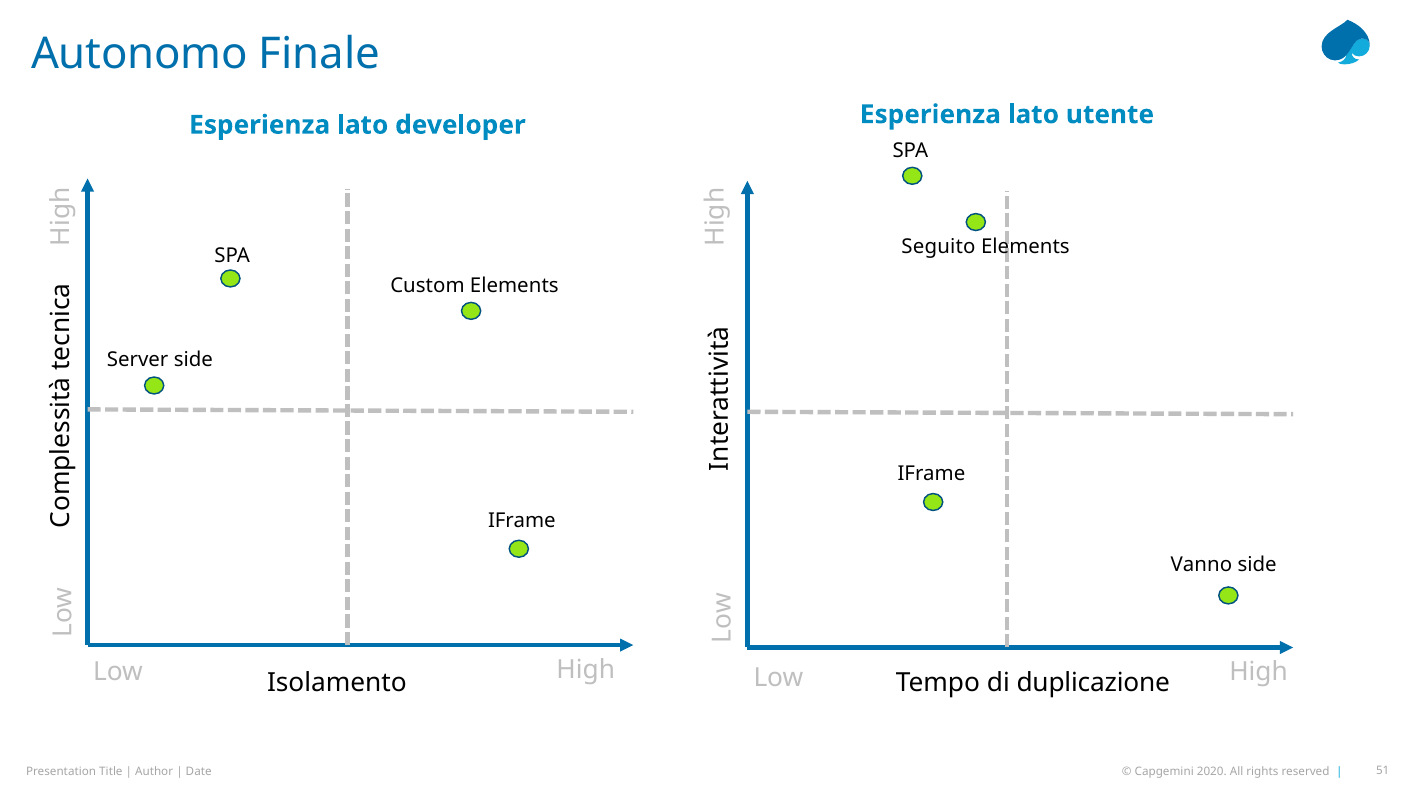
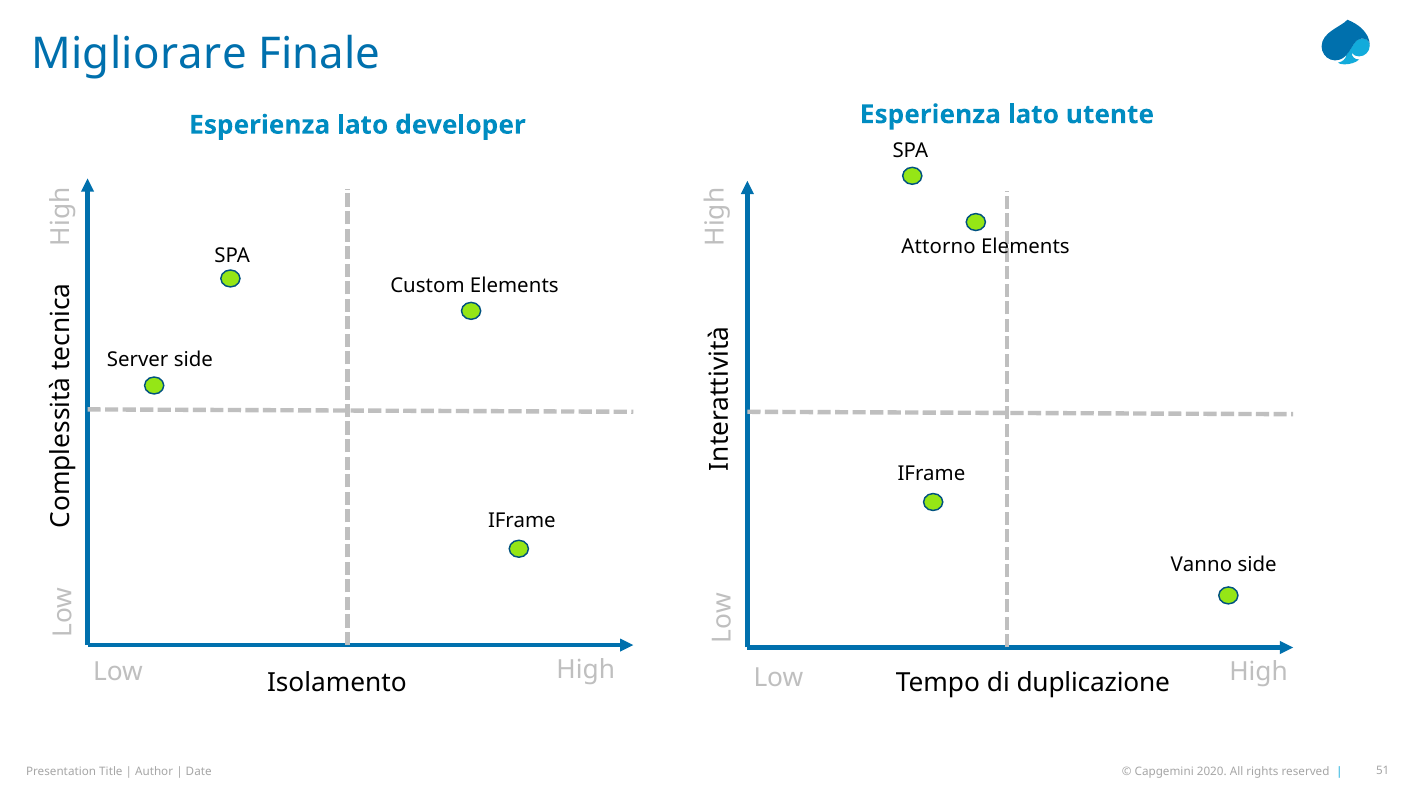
Autonomo: Autonomo -> Migliorare
Seguito: Seguito -> Attorno
